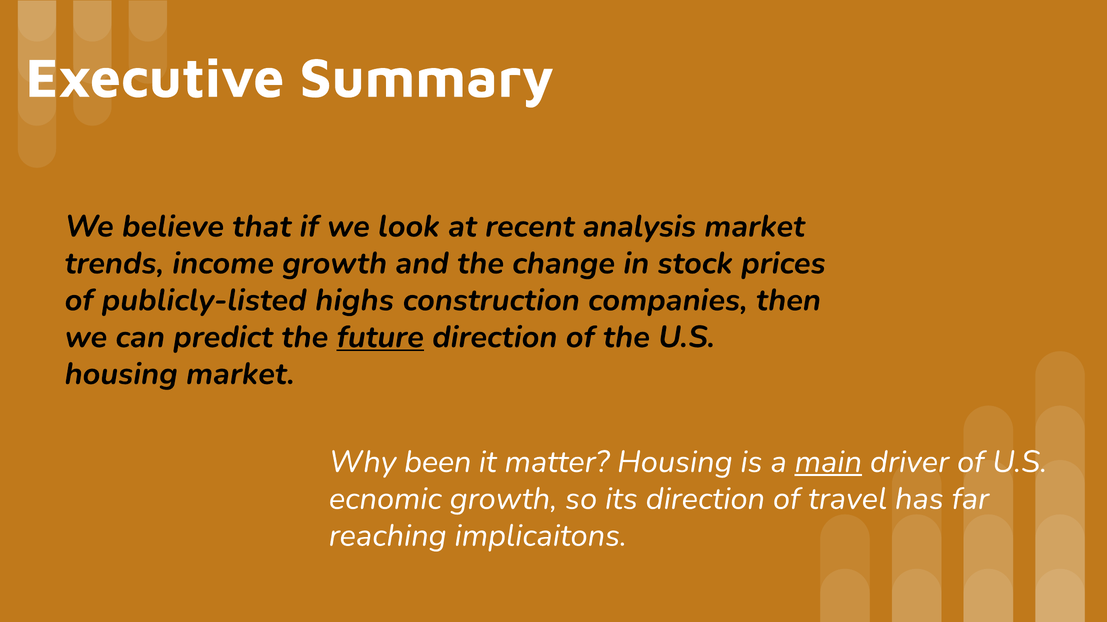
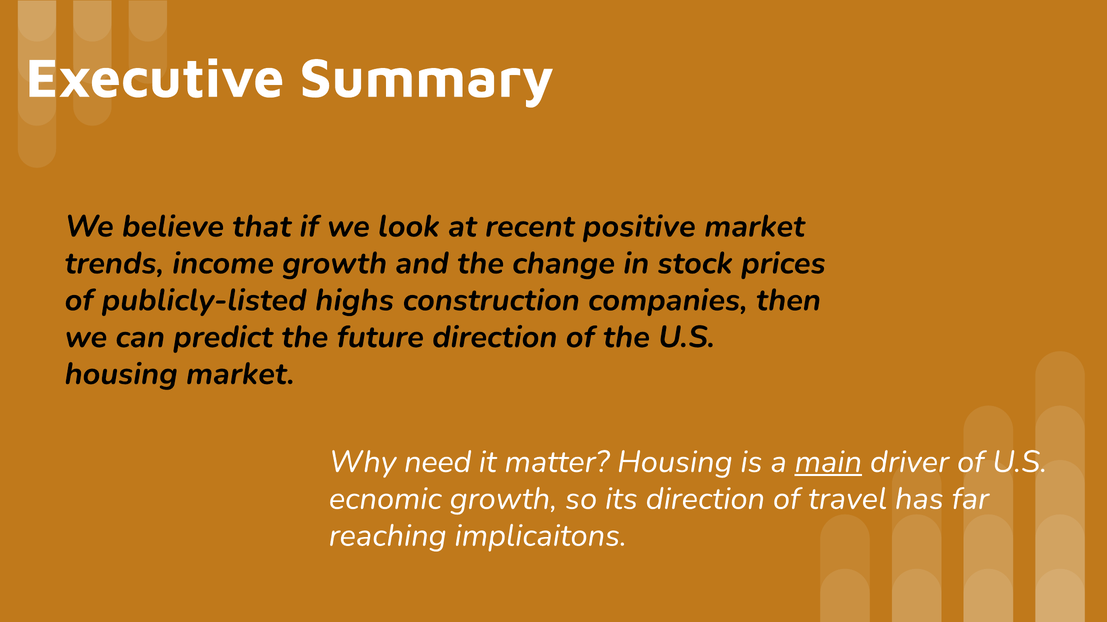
analysis: analysis -> positive
future underline: present -> none
been: been -> need
